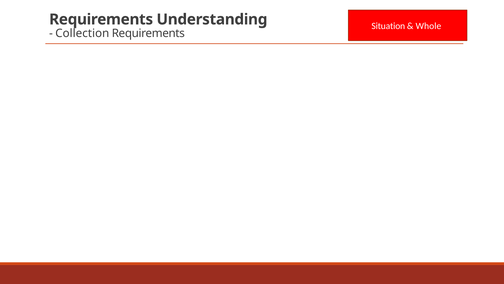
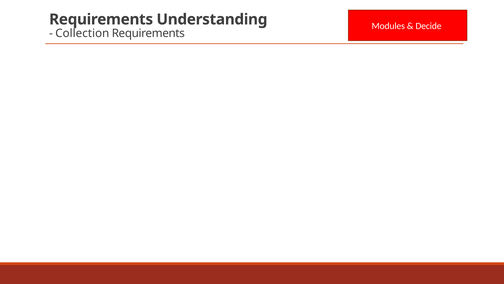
Situation: Situation -> Modules
Whole: Whole -> Decide
